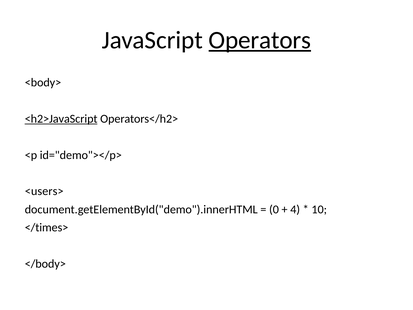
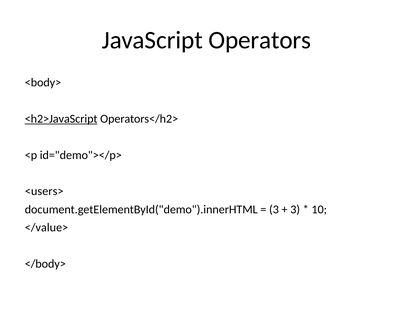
Operators underline: present -> none
0 at (274, 209): 0 -> 3
4 at (295, 209): 4 -> 3
</times>: </times> -> </value>
